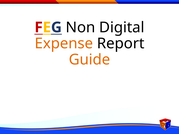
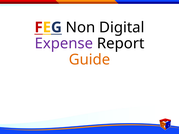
Expense colour: orange -> purple
